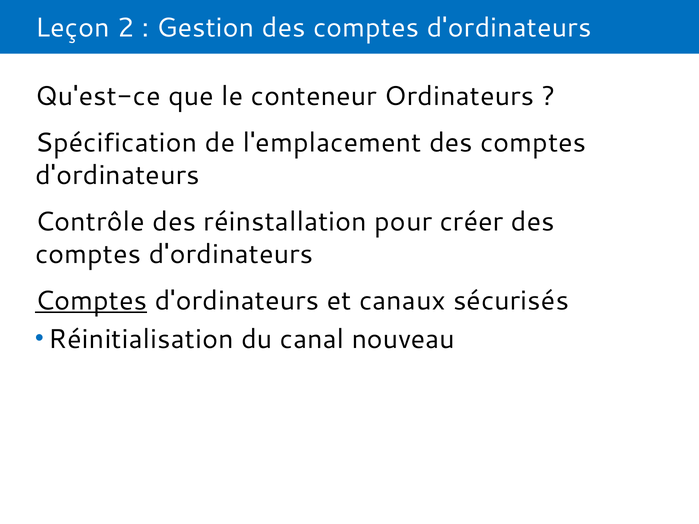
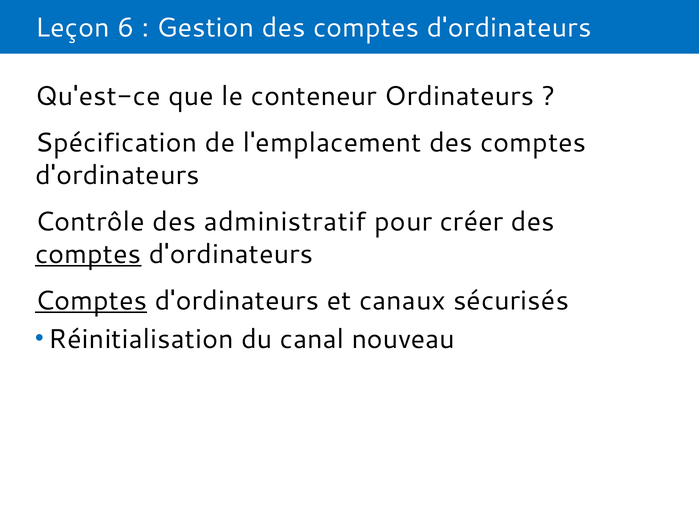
2: 2 -> 6
réinstallation: réinstallation -> administratif
comptes at (88, 254) underline: none -> present
